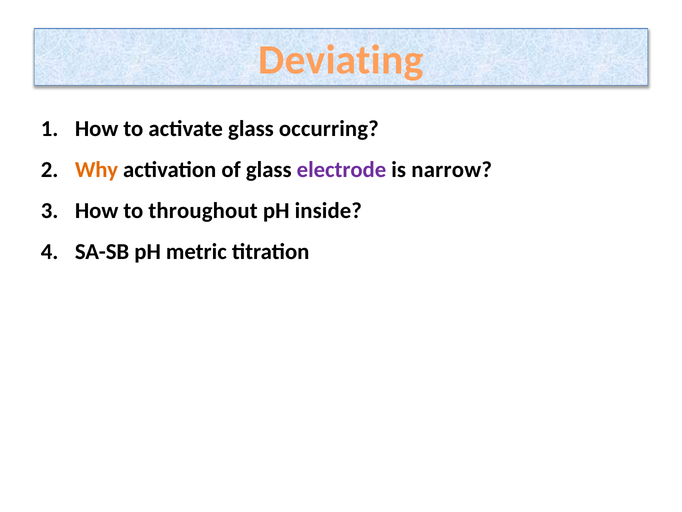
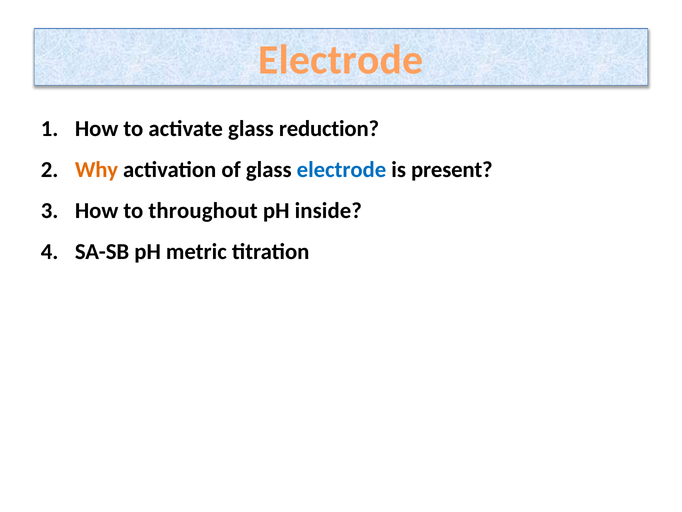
Deviating at (341, 60): Deviating -> Electrode
occurring: occurring -> reduction
electrode at (341, 170) colour: purple -> blue
narrow: narrow -> present
